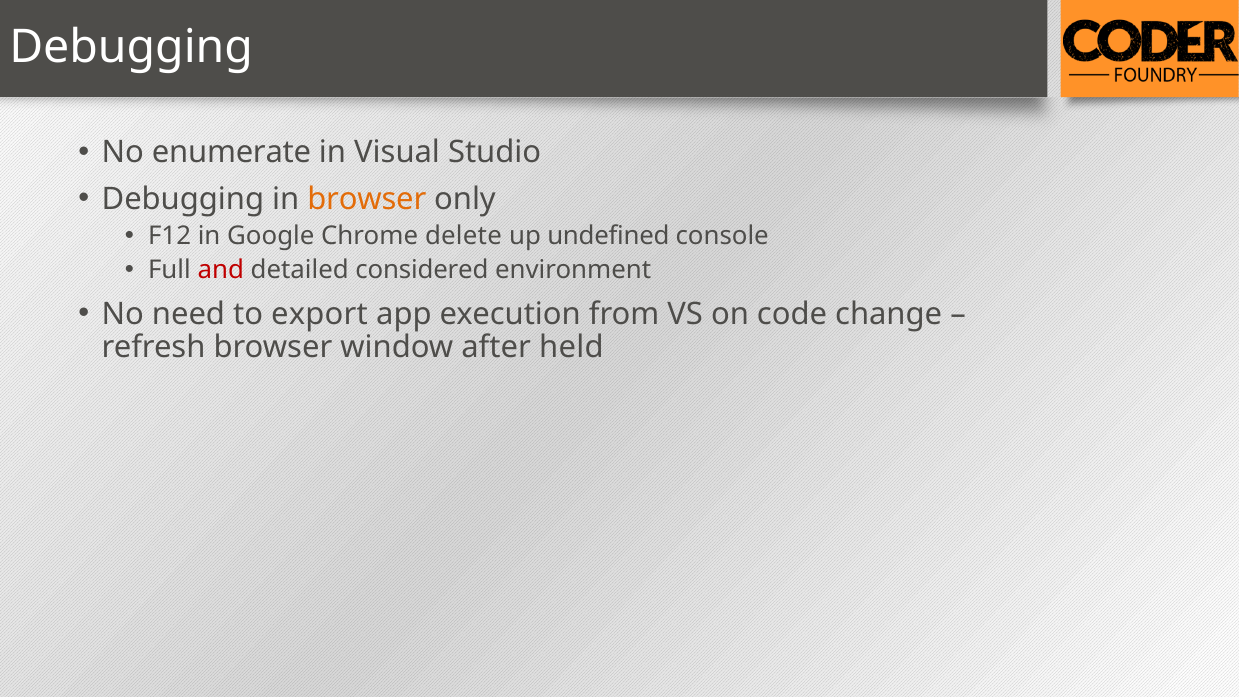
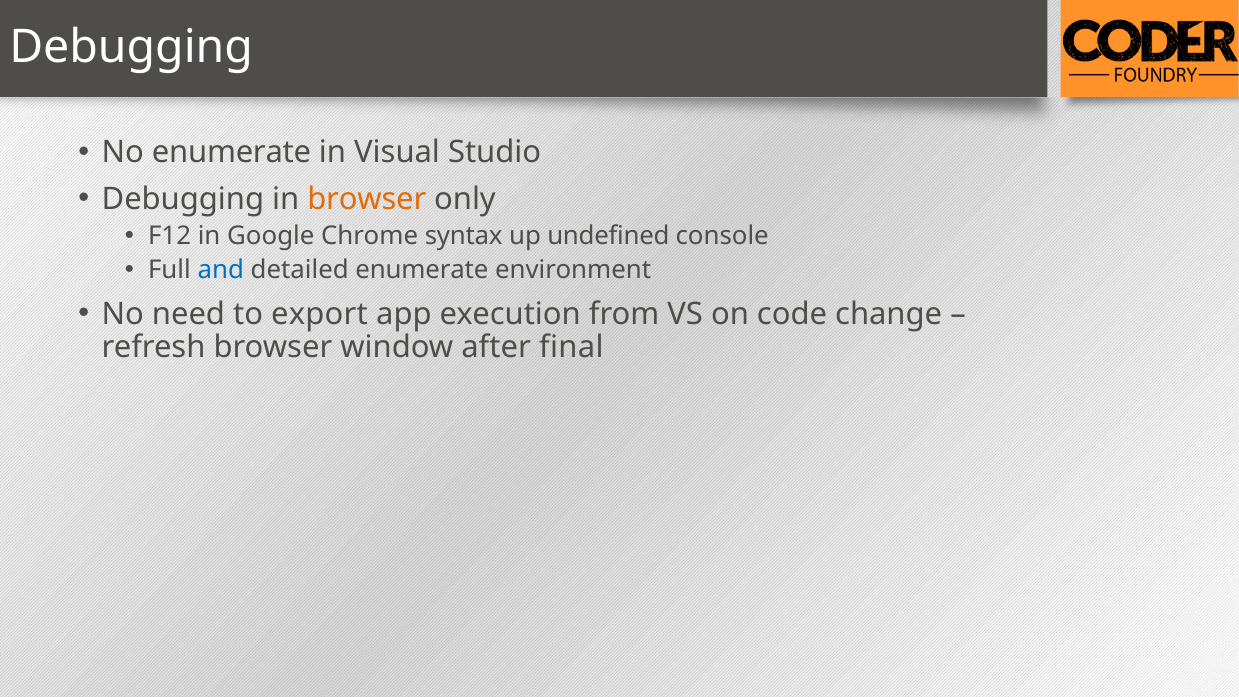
delete: delete -> syntax
and colour: red -> blue
detailed considered: considered -> enumerate
held: held -> final
